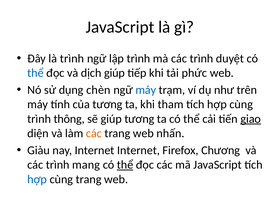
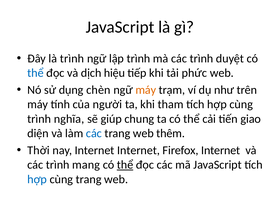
dịch giúp: giúp -> hiệu
máy at (146, 90) colour: blue -> orange
của tương: tương -> người
thông: thông -> nghĩa
giúp tương: tương -> chung
giao underline: present -> none
các at (94, 133) colour: orange -> blue
nhấn: nhấn -> thêm
Giàu: Giàu -> Thời
Firefox Chương: Chương -> Internet
